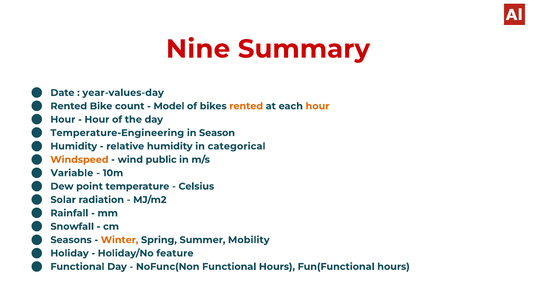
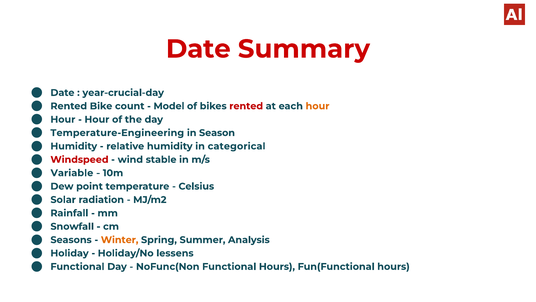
Nine at (198, 49): Nine -> Date
year-values-day: year-values-day -> year-crucial-day
rented at (246, 106) colour: orange -> red
Windspeed colour: orange -> red
public: public -> stable
Mobility: Mobility -> Analysis
feature: feature -> lessens
